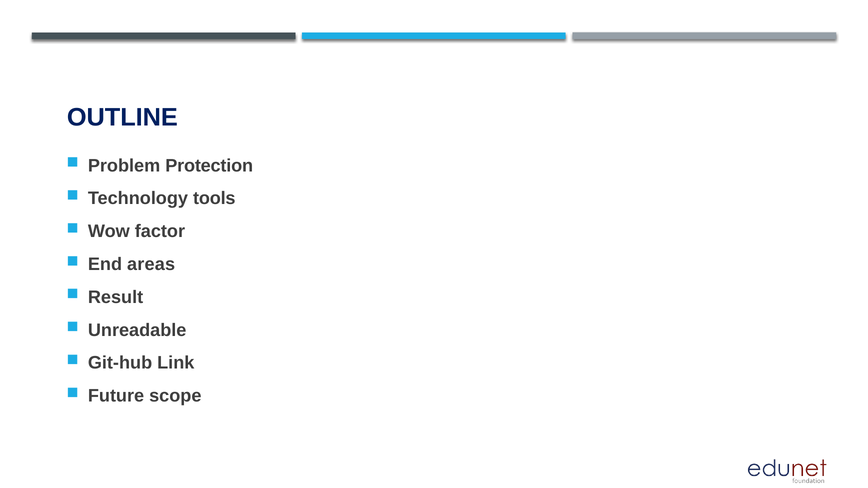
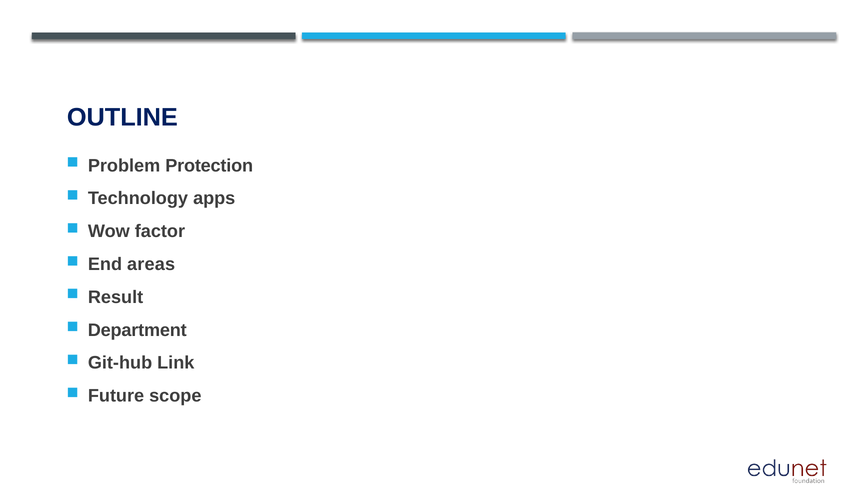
tools: tools -> apps
Unreadable: Unreadable -> Department
